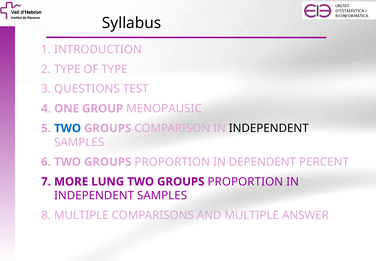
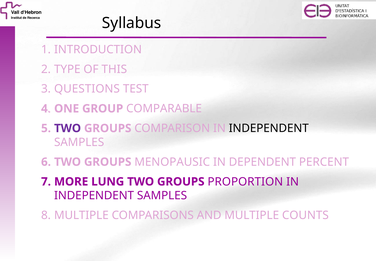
OF TYPE: TYPE -> THIS
MENOPAUSIC: MENOPAUSIC -> COMPARABLE
TWO at (68, 128) colour: blue -> purple
PROPORTION at (172, 162): PROPORTION -> MENOPAUSIC
ANSWER: ANSWER -> COUNTS
